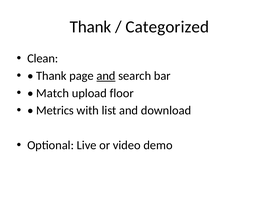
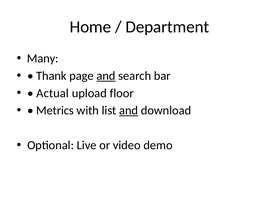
Thank at (90, 27): Thank -> Home
Categorized: Categorized -> Department
Clean: Clean -> Many
Match: Match -> Actual
and at (129, 111) underline: none -> present
